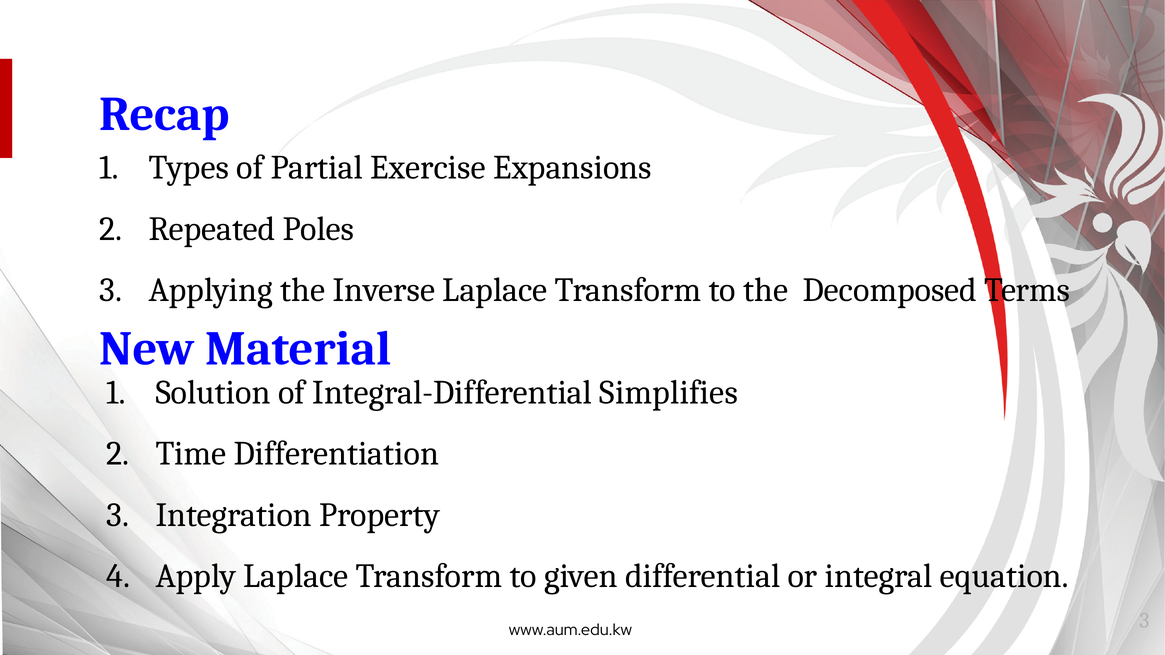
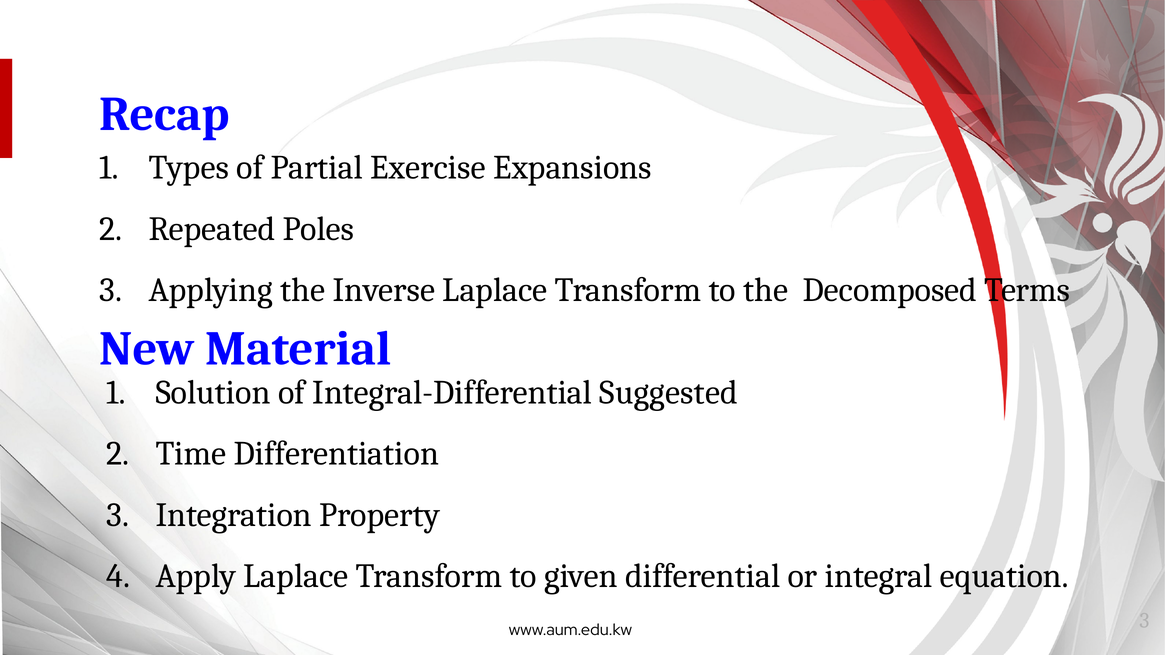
Simplifies: Simplifies -> Suggested
